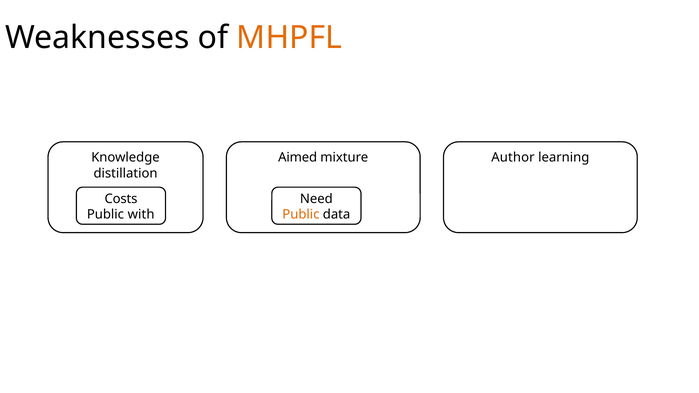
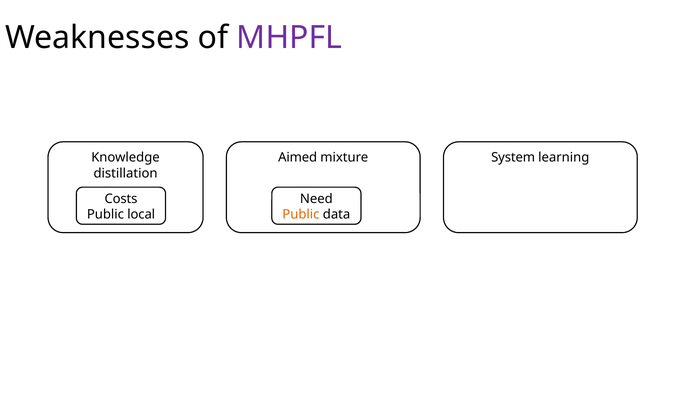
MHPFL colour: orange -> purple
Author: Author -> System
with: with -> local
